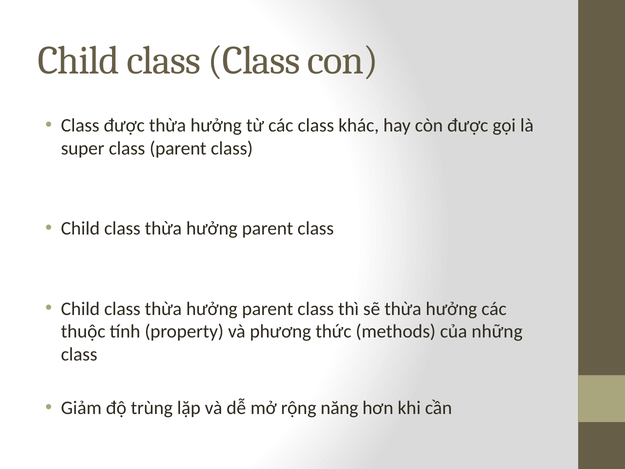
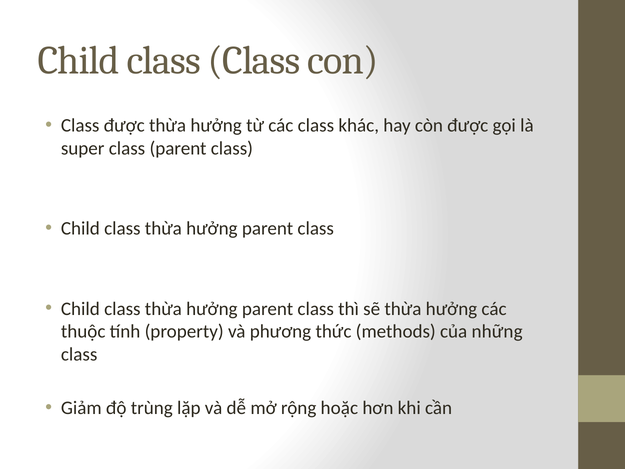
năng: năng -> hoặc
